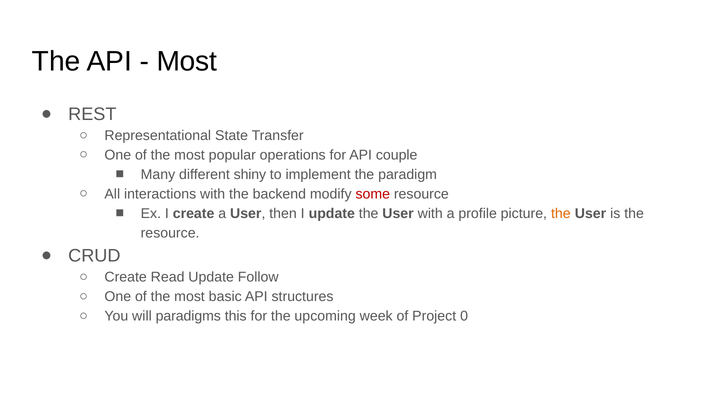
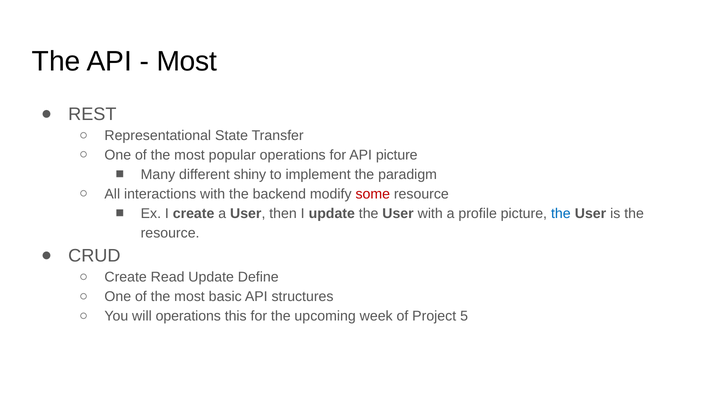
API couple: couple -> picture
the at (561, 213) colour: orange -> blue
Follow: Follow -> Define
will paradigms: paradigms -> operations
0: 0 -> 5
